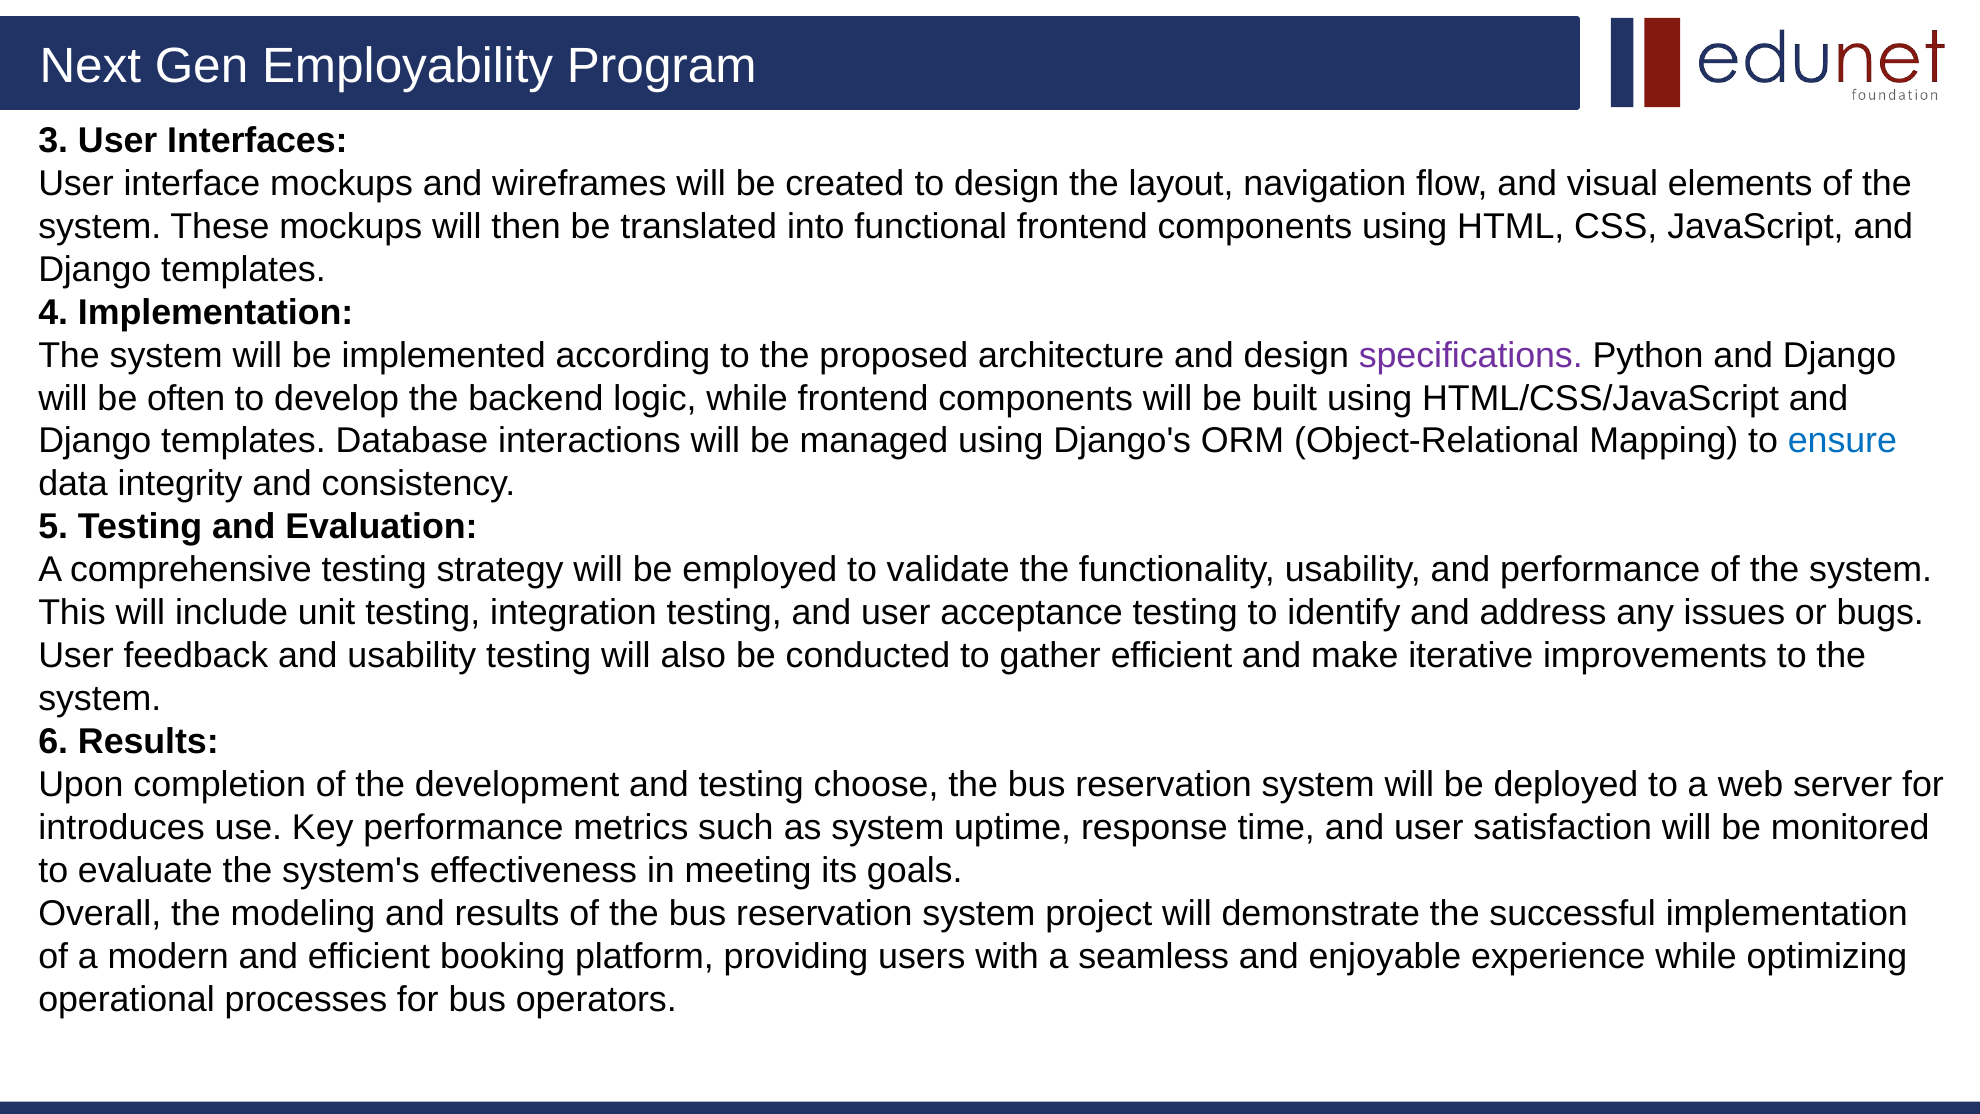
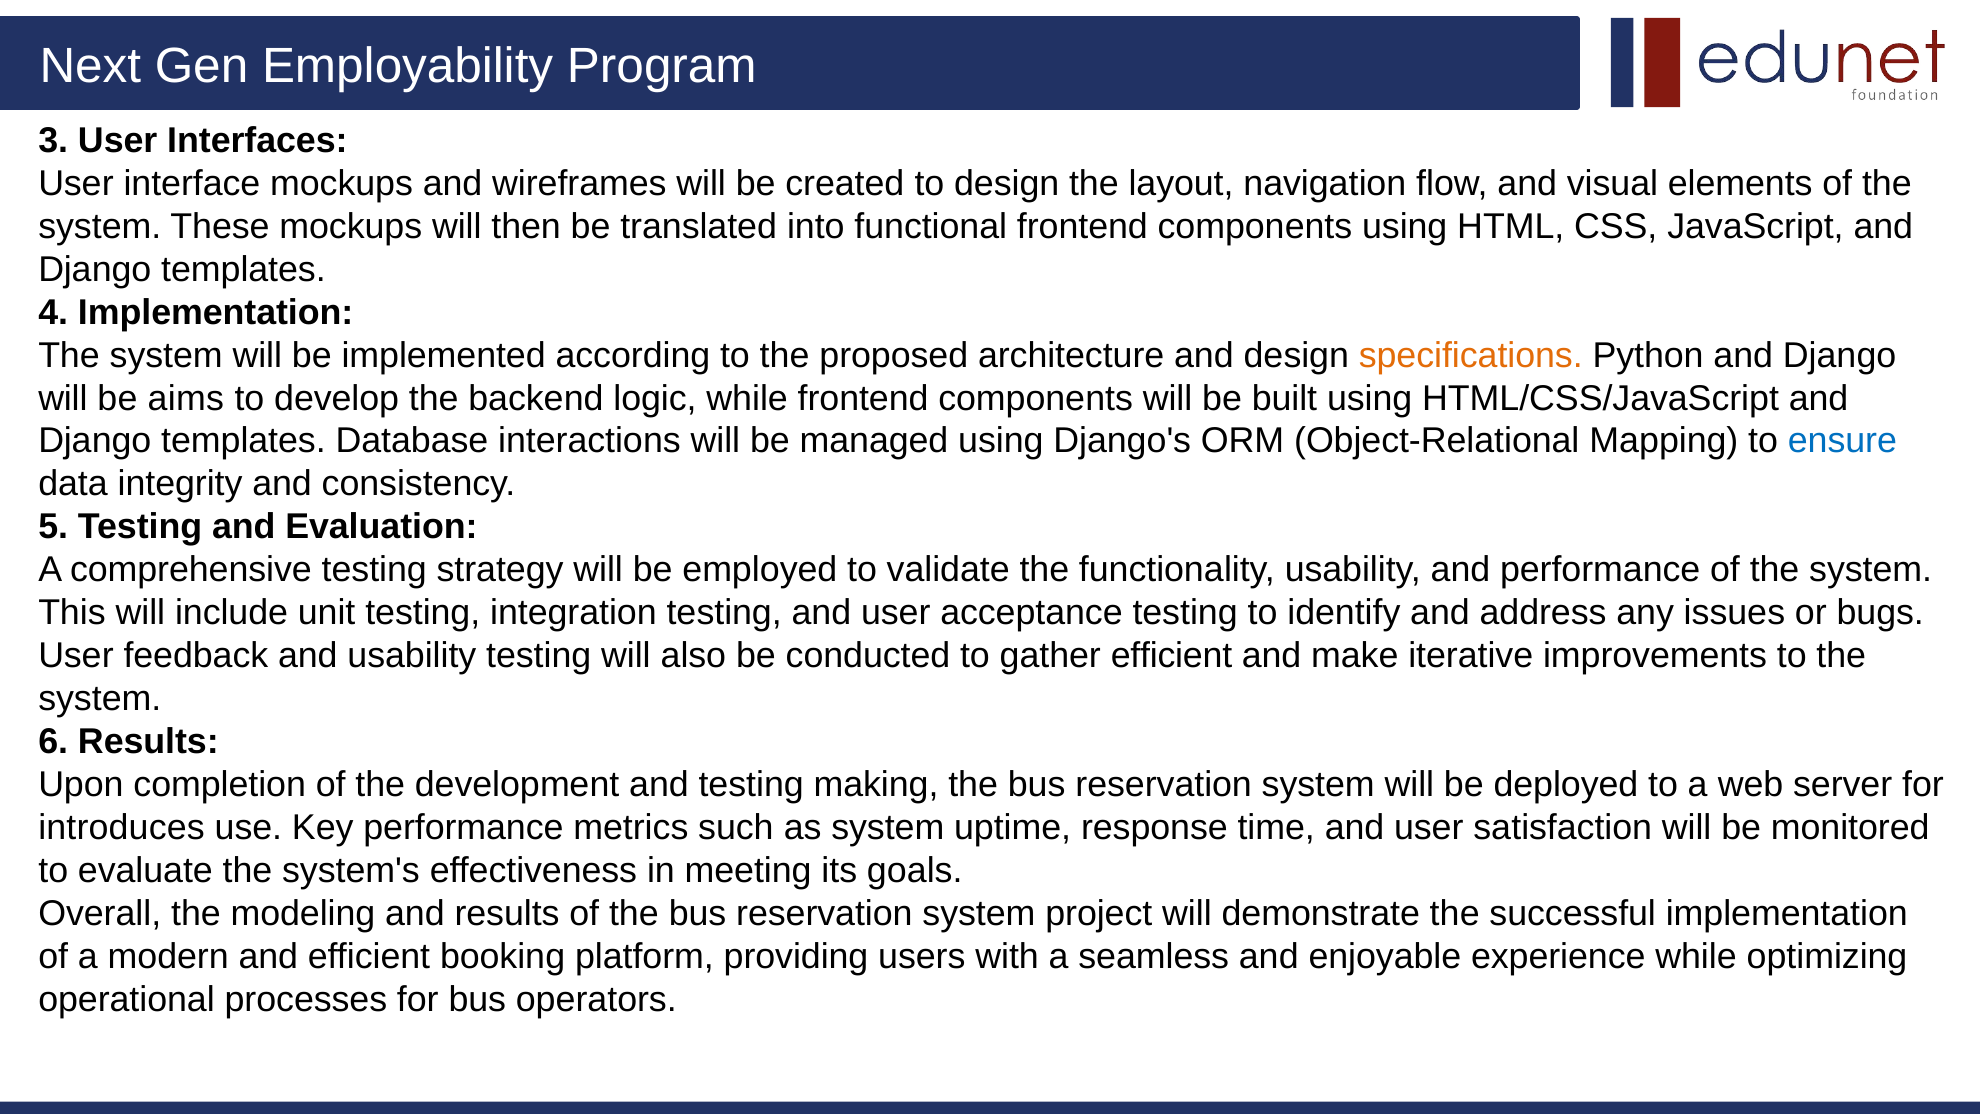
specifications colour: purple -> orange
often: often -> aims
choose: choose -> making
